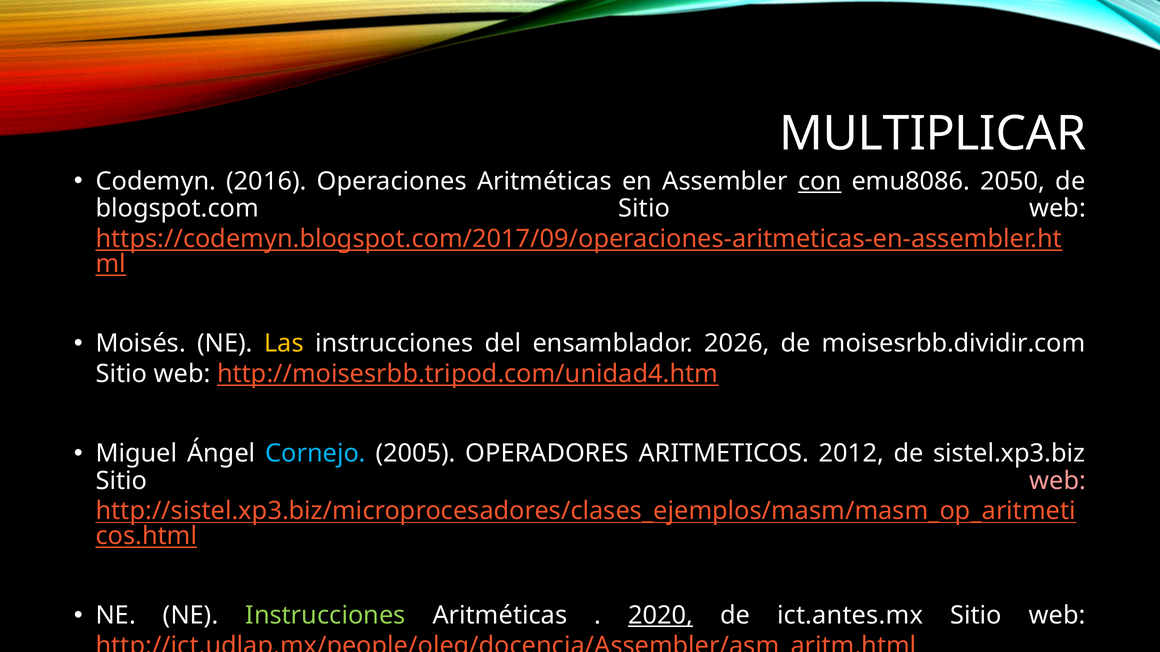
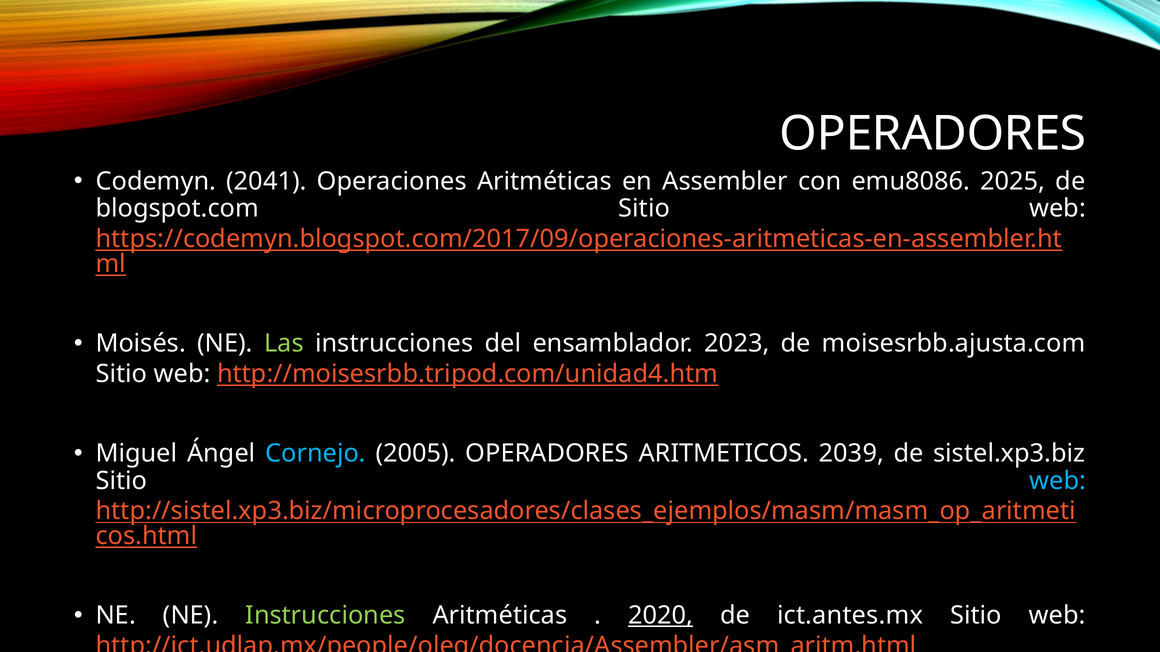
MULTIPLICAR at (933, 134): MULTIPLICAR -> OPERADORES
2016: 2016 -> 2041
con underline: present -> none
2050: 2050 -> 2025
Las colour: yellow -> light green
2026: 2026 -> 2023
moisesrbb.dividir.com: moisesrbb.dividir.com -> moisesrbb.ajusta.com
2012: 2012 -> 2039
web at (1058, 481) colour: pink -> light blue
